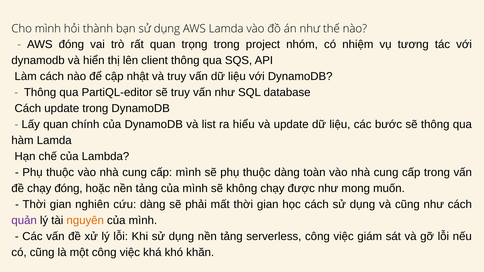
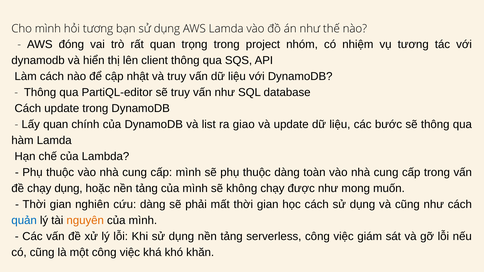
hỏi thành: thành -> tương
hiểu: hiểu -> giao
chạy đóng: đóng -> dụng
quản colour: purple -> blue
